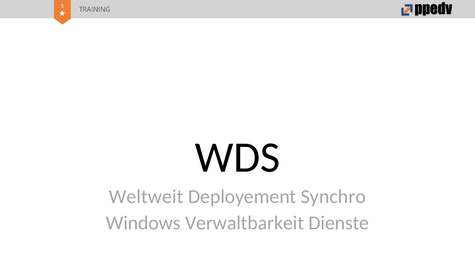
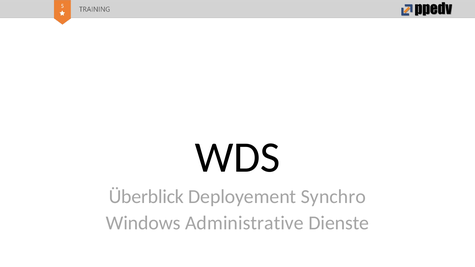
Weltweit: Weltweit -> Überblick
Verwaltbarkeit: Verwaltbarkeit -> Administrative
